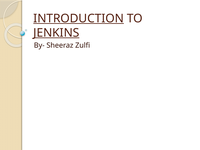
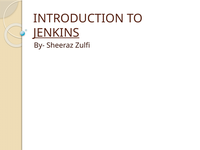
INTRODUCTION underline: present -> none
